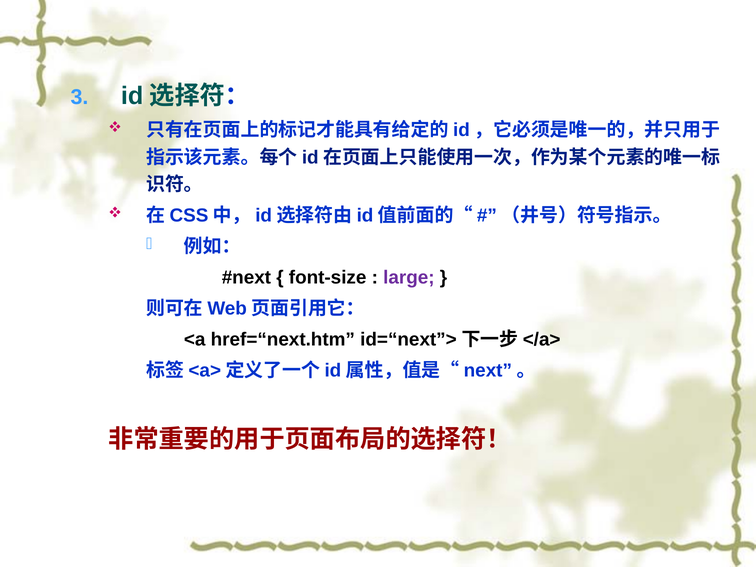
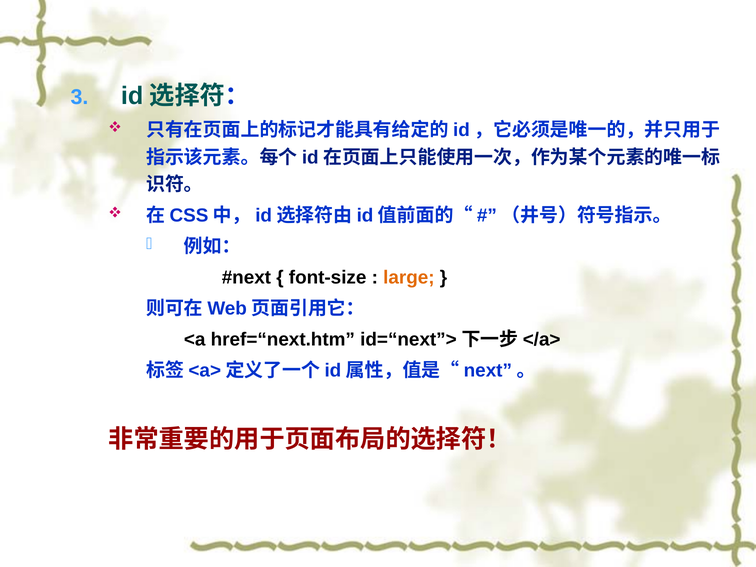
large colour: purple -> orange
